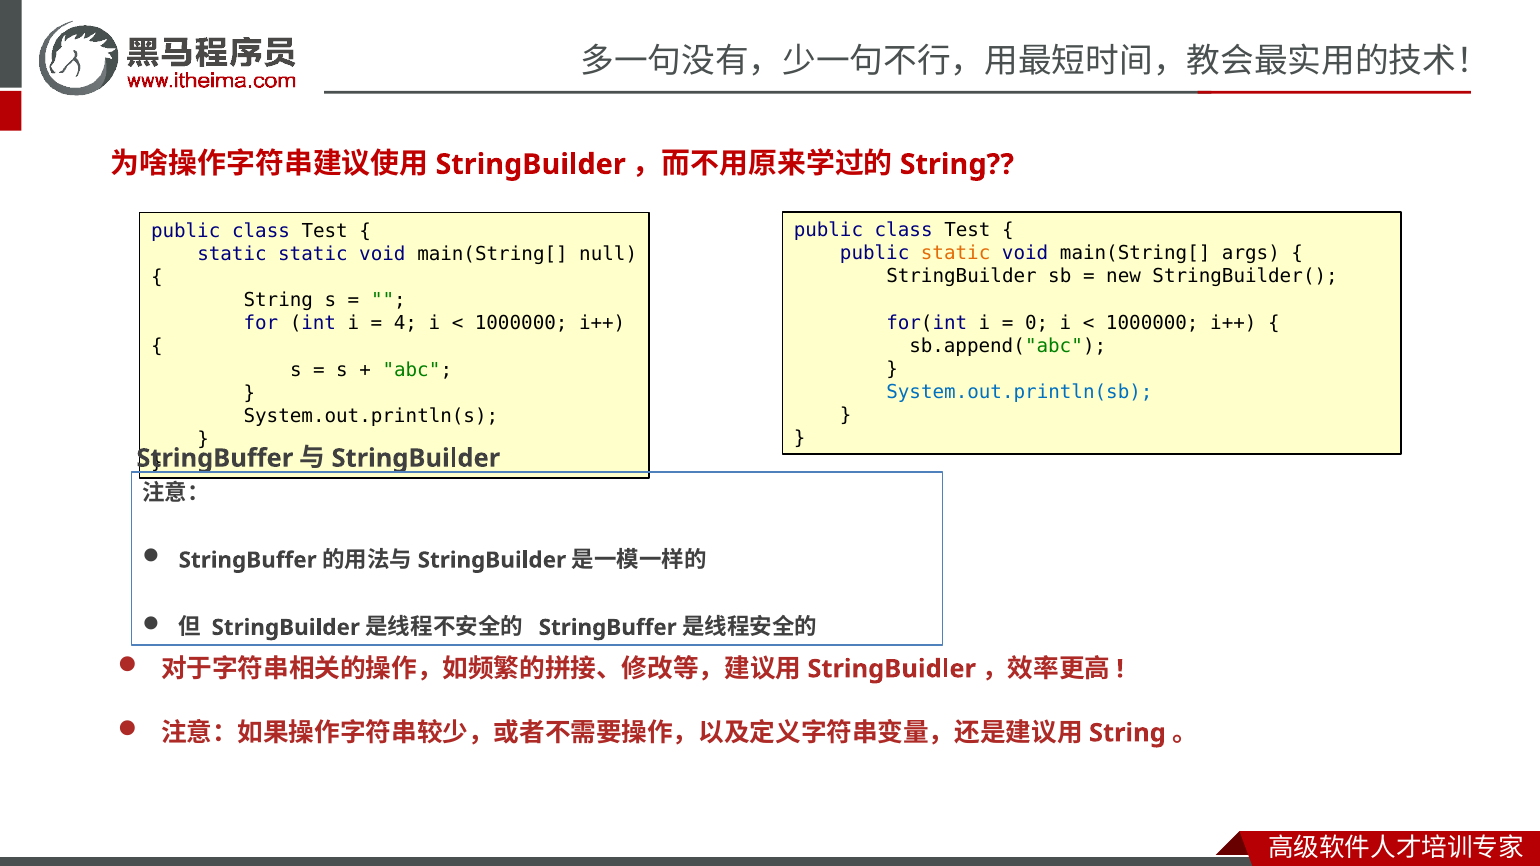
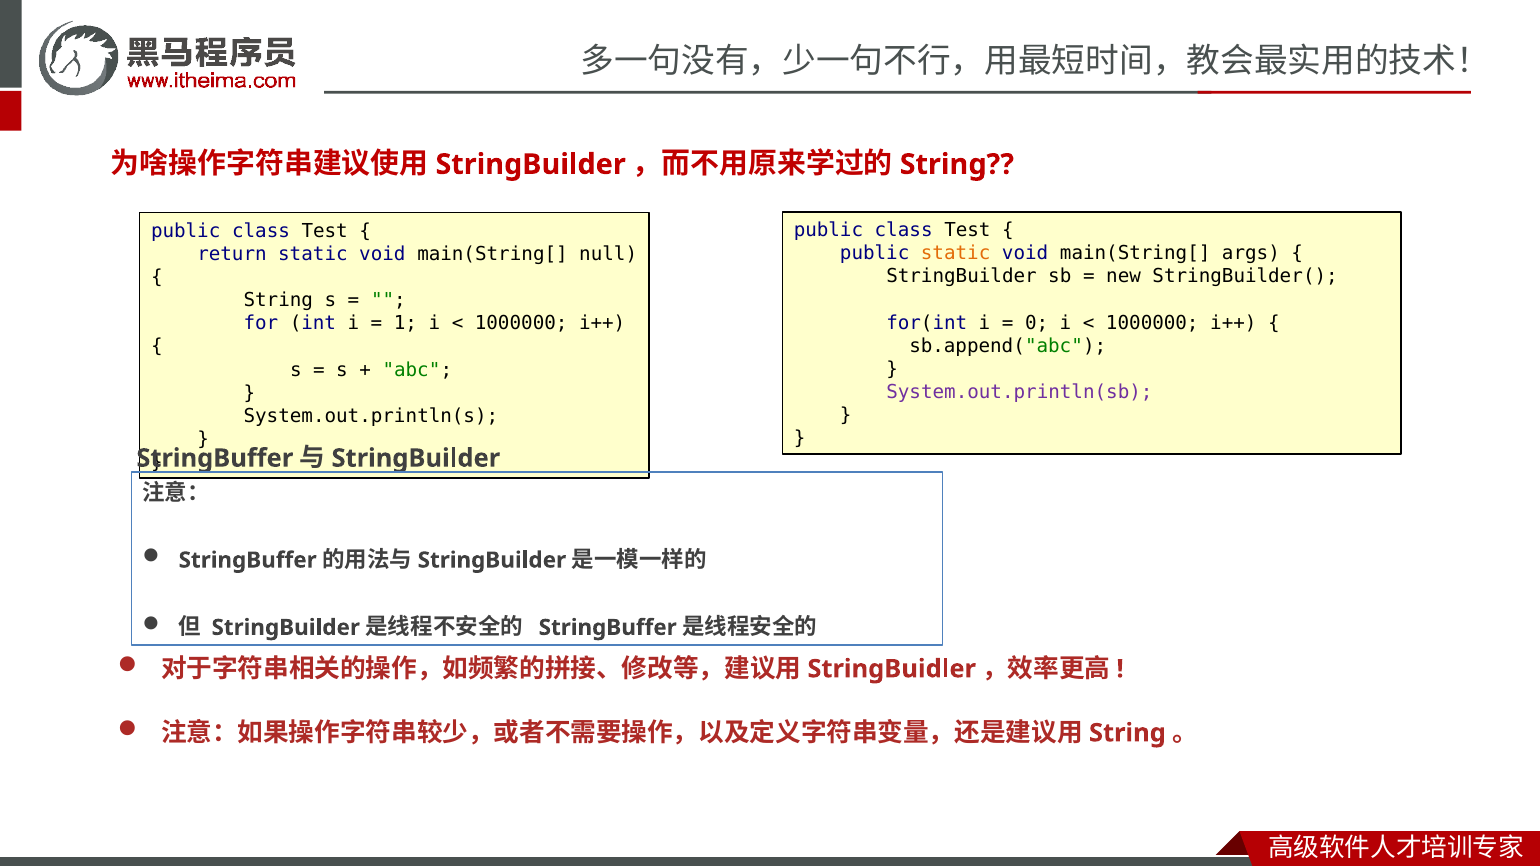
static at (232, 254): static -> return
4: 4 -> 1
System.out.println(sb colour: blue -> purple
